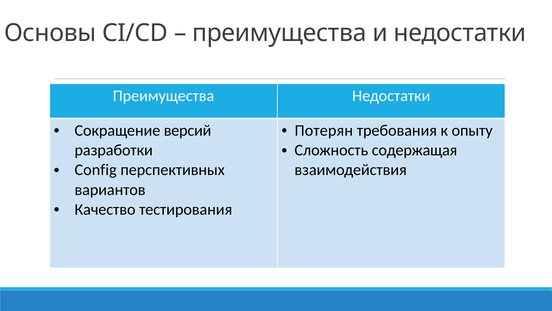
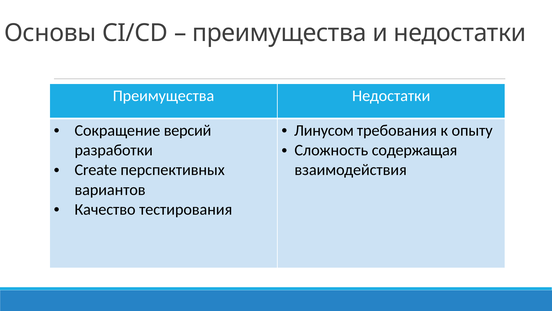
Потерян: Потерян -> Линусом
Config: Config -> Create
